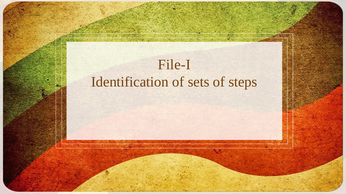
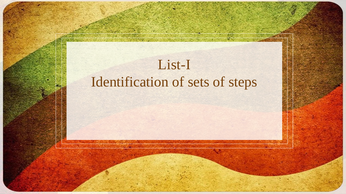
File-I: File-I -> List-I
